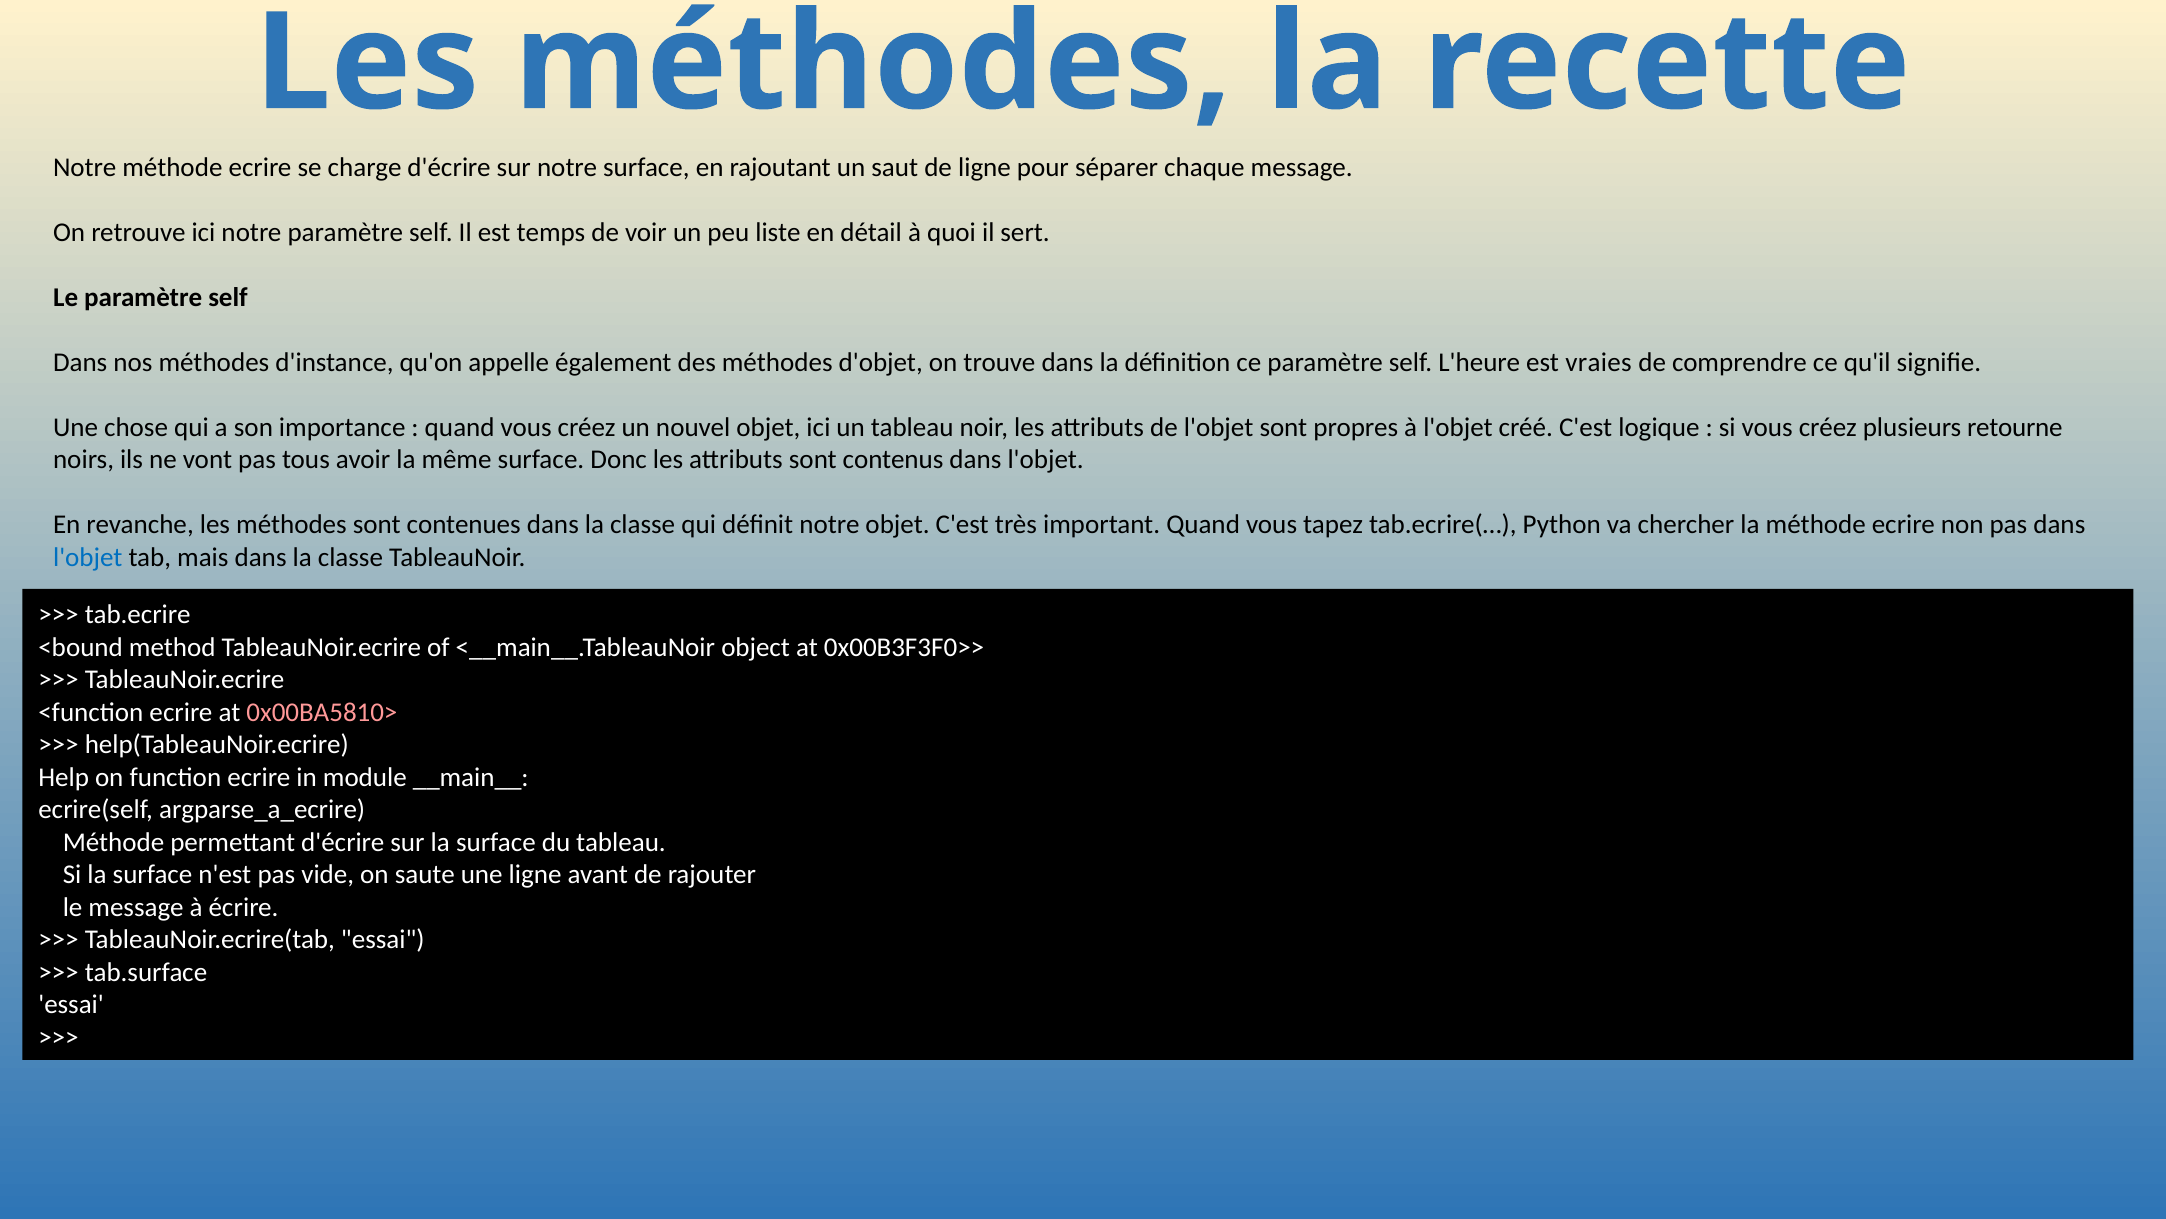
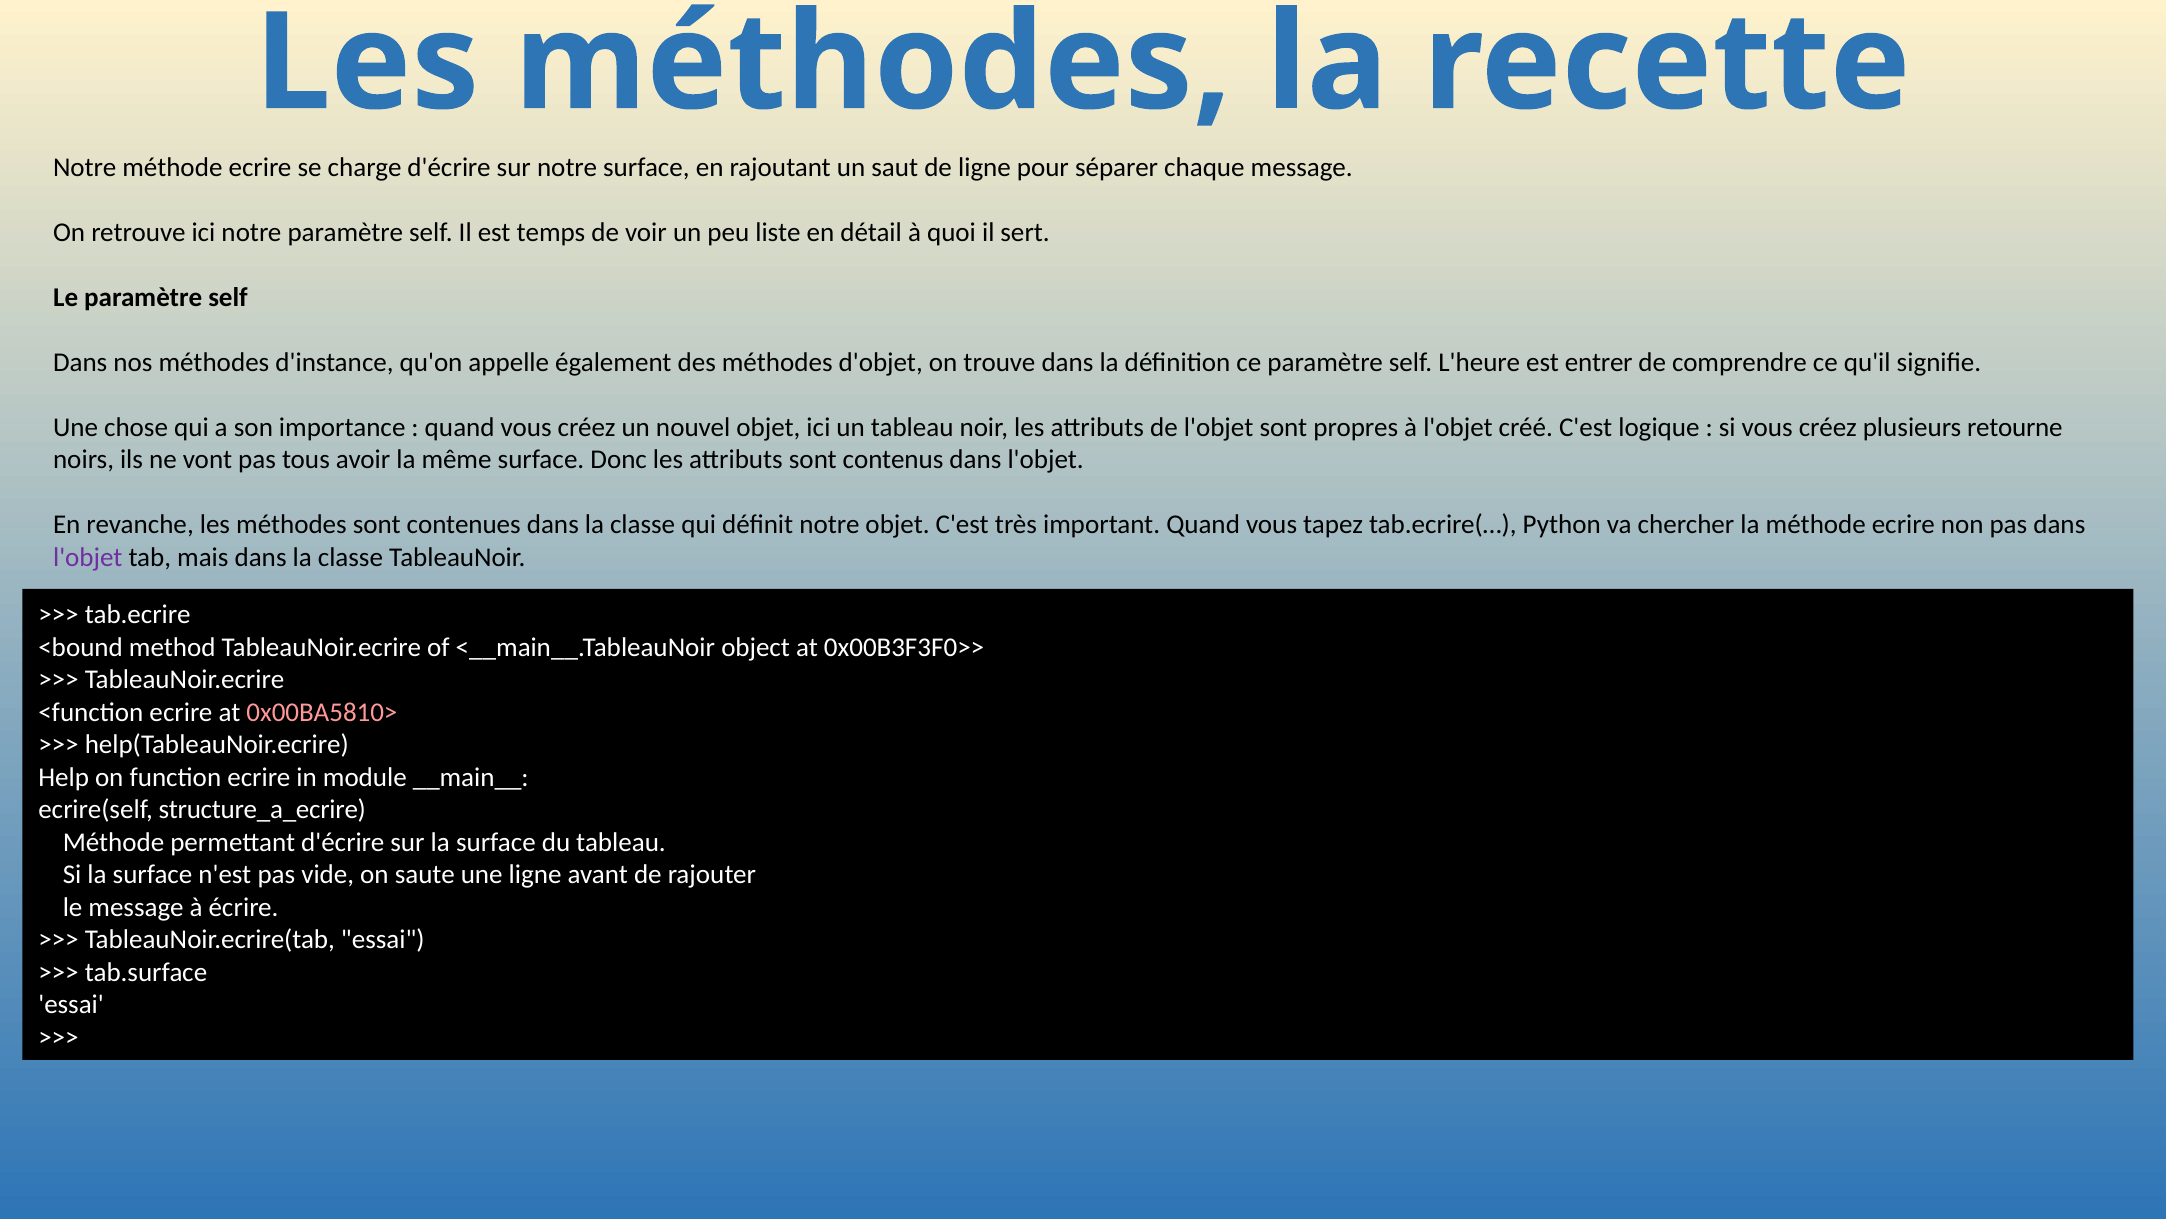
vraies: vraies -> entrer
l'objet at (88, 557) colour: blue -> purple
argparse_a_ecrire: argparse_a_ecrire -> structure_a_ecrire
